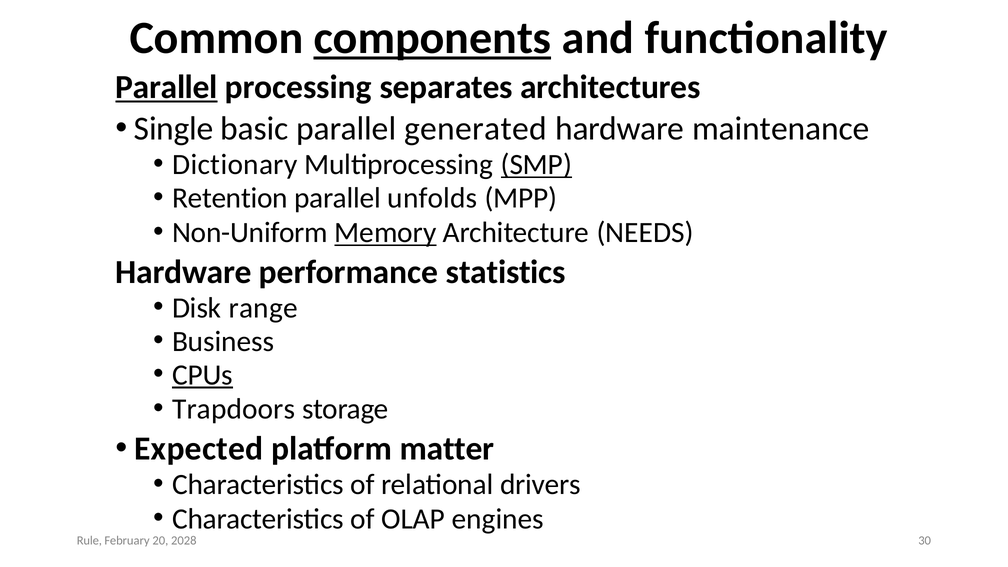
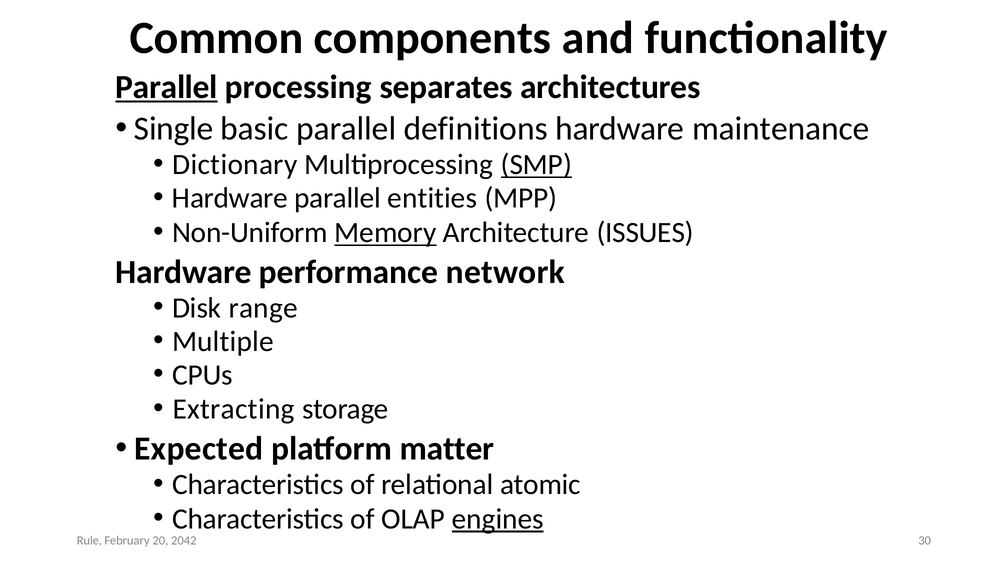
components underline: present -> none
generated: generated -> definitions
Retention at (230, 198): Retention -> Hardware
unfolds: unfolds -> entities
NEEDS: NEEDS -> ISSUES
statistics: statistics -> network
Business: Business -> Multiple
CPUs underline: present -> none
Trapdoors: Trapdoors -> Extracting
drivers: drivers -> atomic
engines underline: none -> present
2028: 2028 -> 2042
